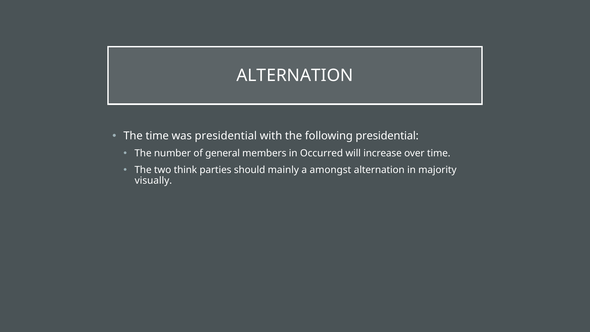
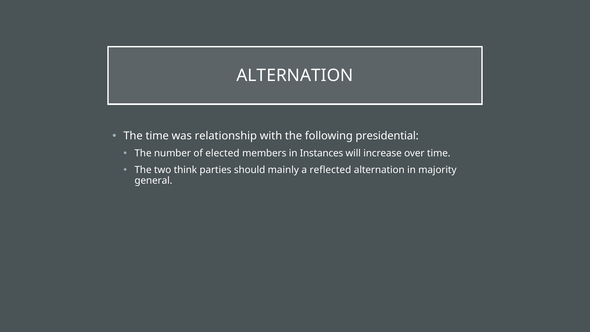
was presidential: presidential -> relationship
general: general -> elected
Occurred: Occurred -> Instances
amongst: amongst -> reflected
visually: visually -> general
